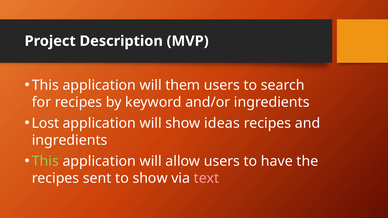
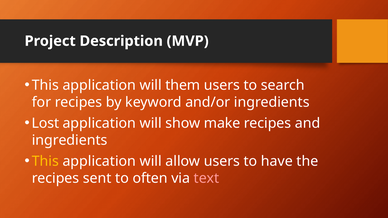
ideas: ideas -> make
This at (45, 161) colour: light green -> yellow
to show: show -> often
